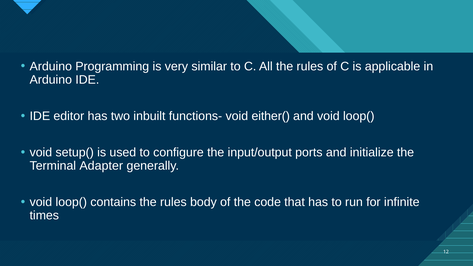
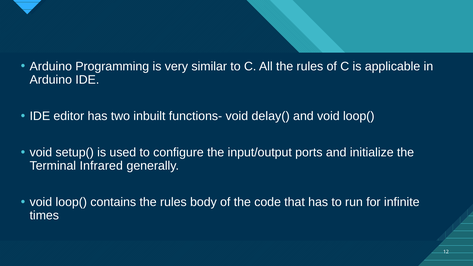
either(: either( -> delay(
Adapter: Adapter -> Infrared
